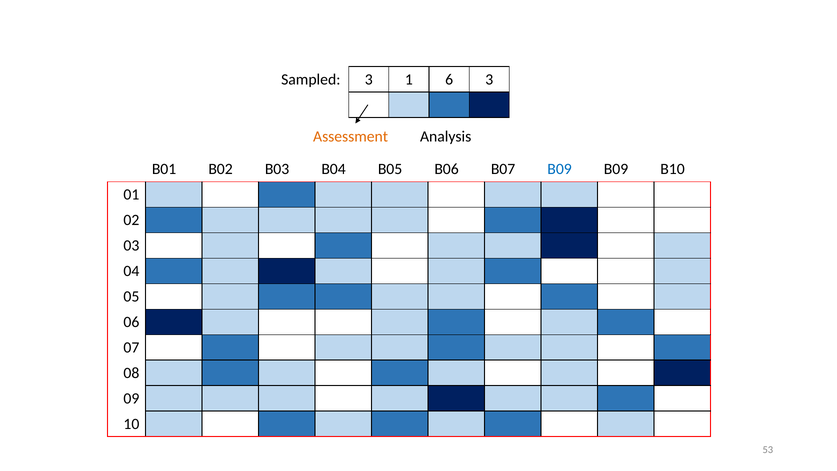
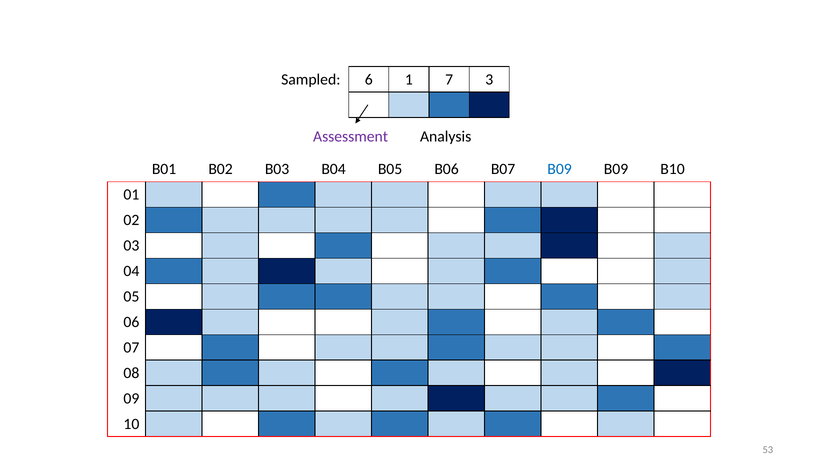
Sampled 3: 3 -> 6
6: 6 -> 7
Assessment colour: orange -> purple
